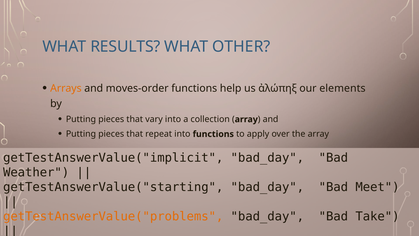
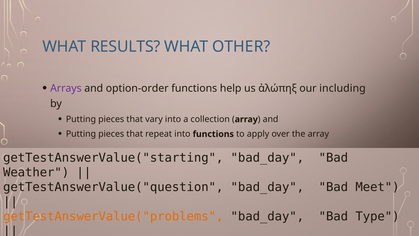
Arrays colour: orange -> purple
moves-order: moves-order -> option-order
elements: elements -> including
getTestAnswerValue("implicit: getTestAnswerValue("implicit -> getTestAnswerValue("starting
getTestAnswerValue("starting: getTestAnswerValue("starting -> getTestAnswerValue("question
Take: Take -> Type
